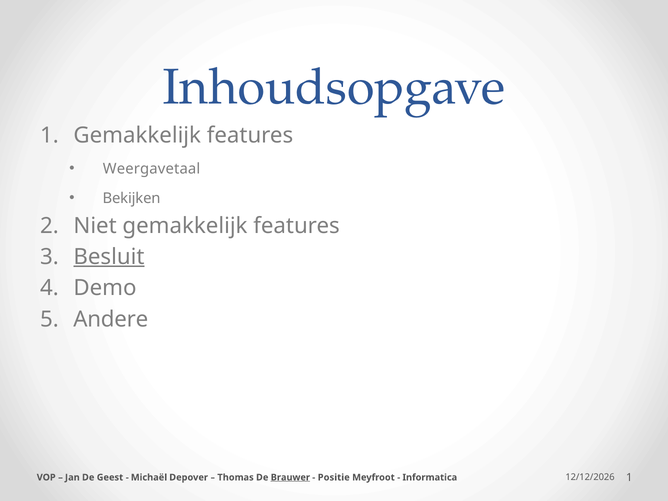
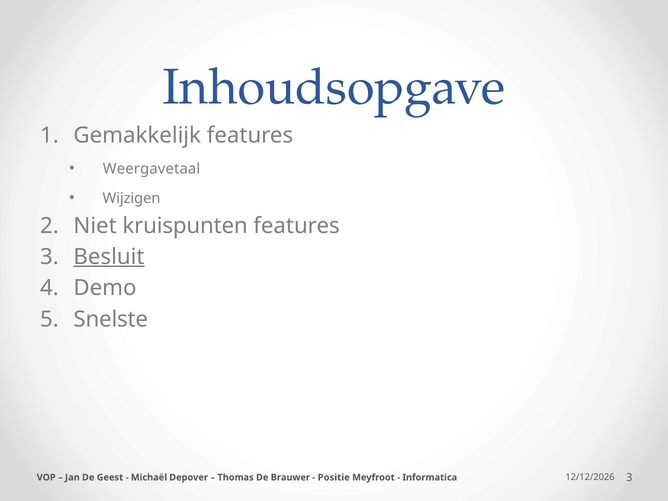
Bekijken: Bekijken -> Wijzigen
Niet gemakkelijk: gemakkelijk -> kruispunten
Andere: Andere -> Snelste
1 at (629, 478): 1 -> 3
Brauwer underline: present -> none
